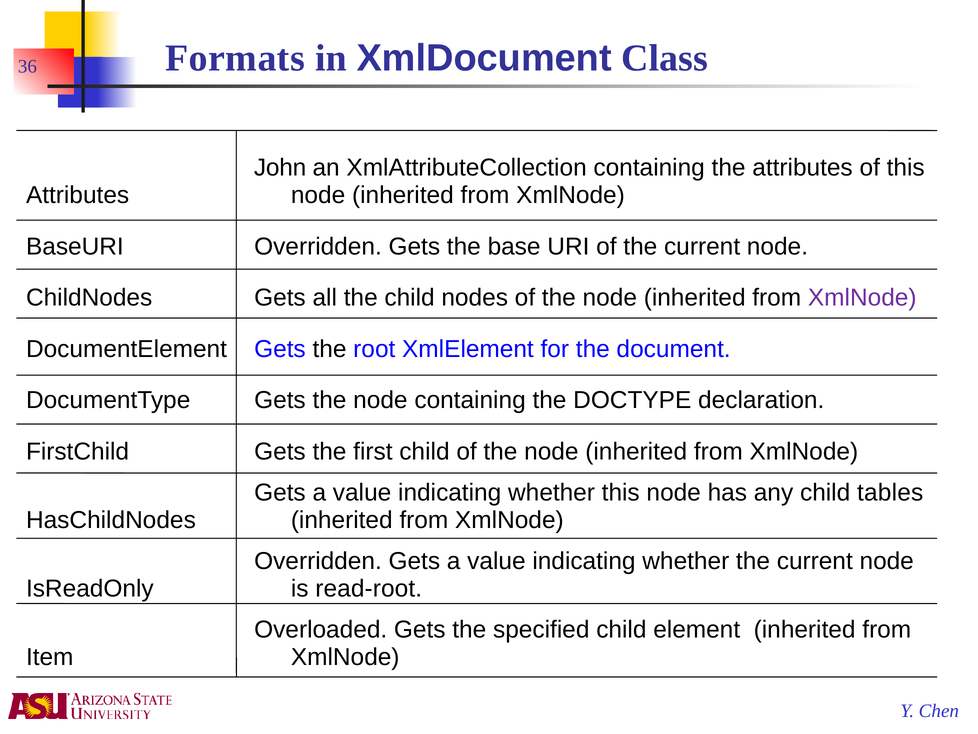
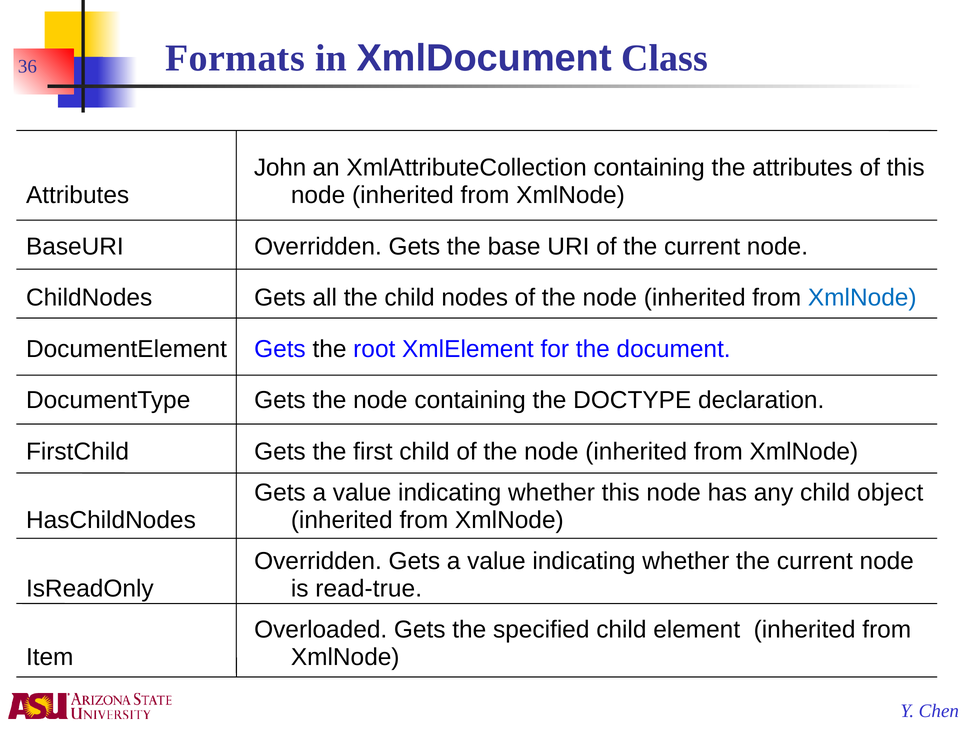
XmlNode at (862, 298) colour: purple -> blue
tables: tables -> object
read-root: read-root -> read-true
